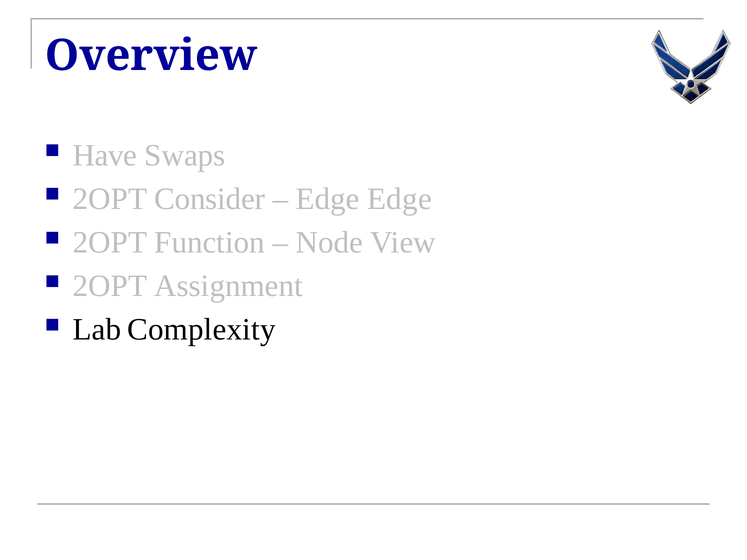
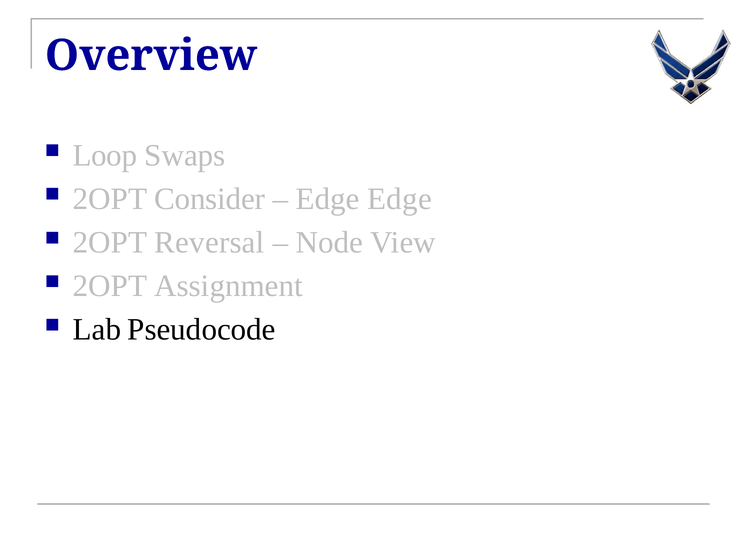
Have: Have -> Loop
Function: Function -> Reversal
Complexity: Complexity -> Pseudocode
